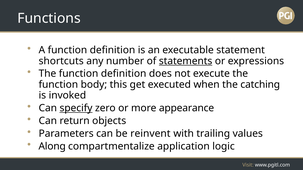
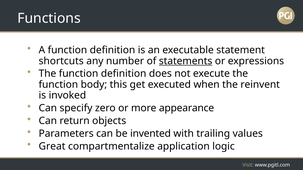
catching: catching -> reinvent
specify underline: present -> none
reinvent: reinvent -> invented
Along: Along -> Great
